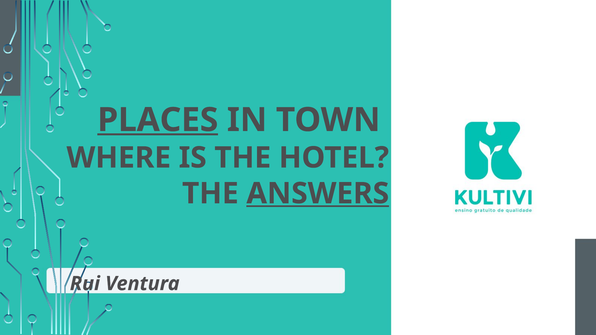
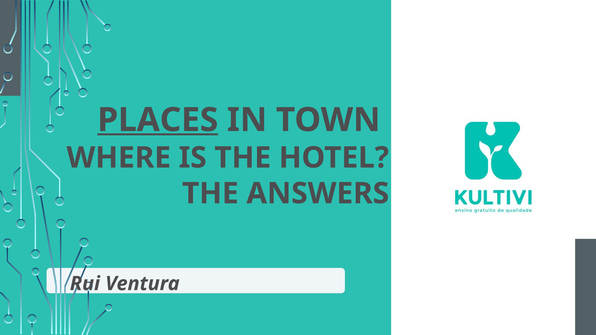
ANSWERS underline: present -> none
